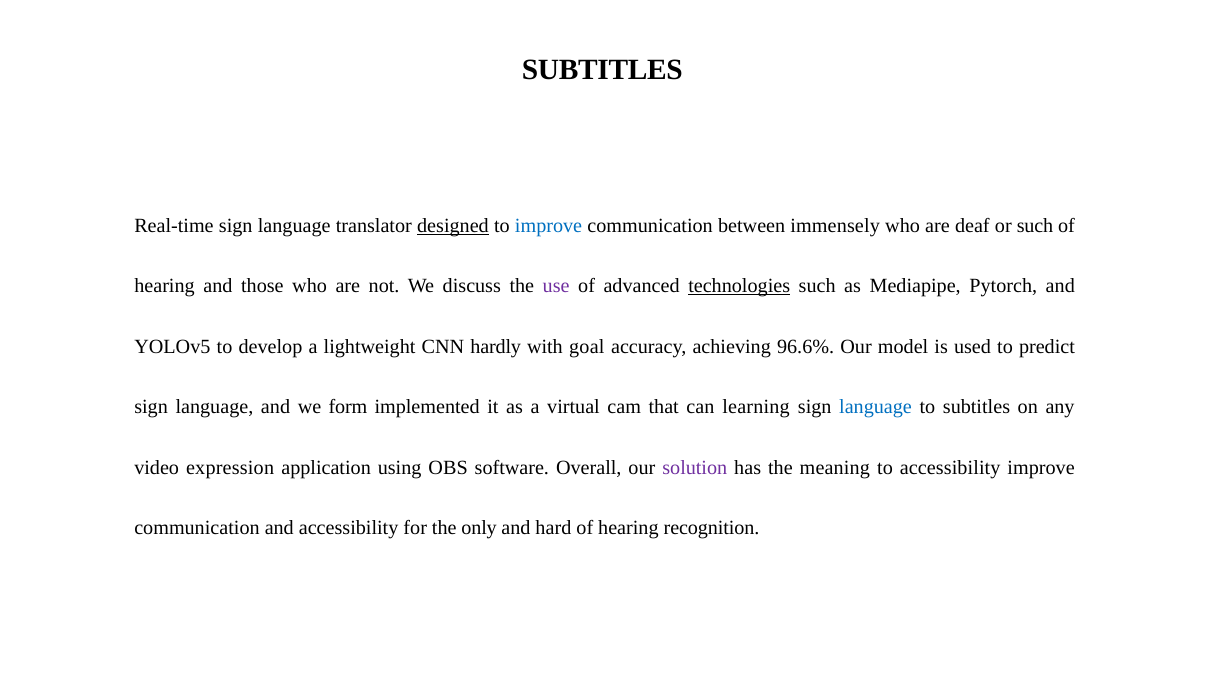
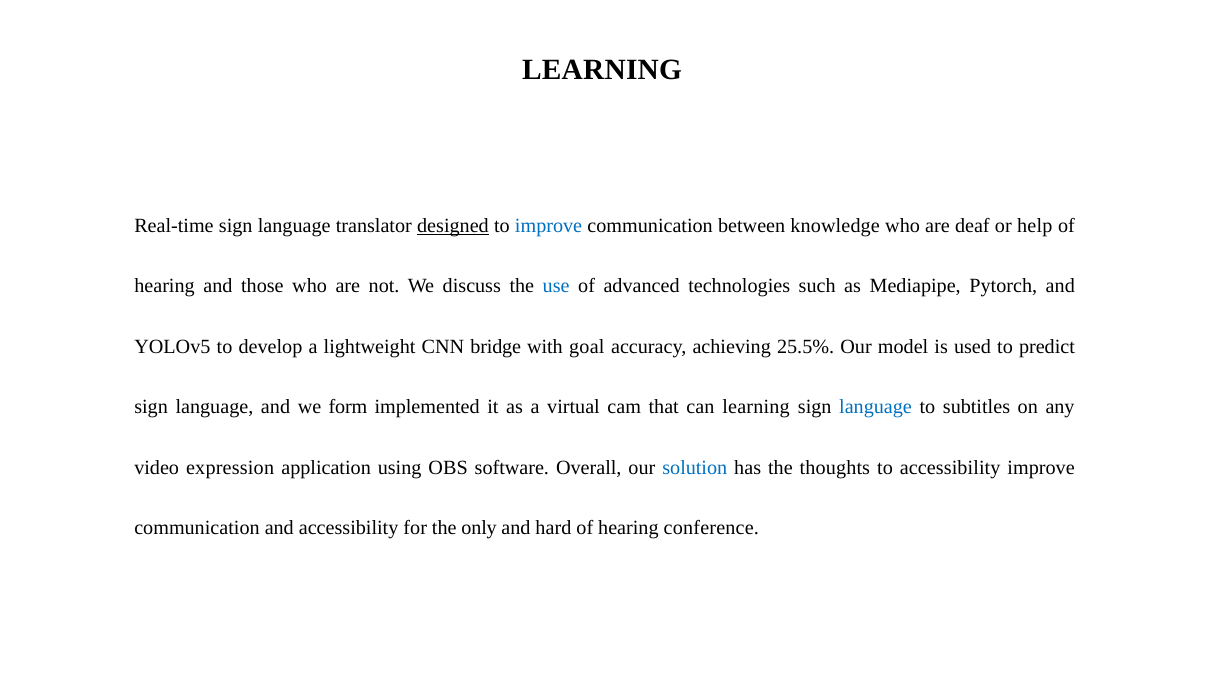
SUBTITLES at (602, 69): SUBTITLES -> LEARNING
immensely: immensely -> knowledge
or such: such -> help
use colour: purple -> blue
technologies underline: present -> none
hardly: hardly -> bridge
96.6%: 96.6% -> 25.5%
solution colour: purple -> blue
meaning: meaning -> thoughts
recognition: recognition -> conference
